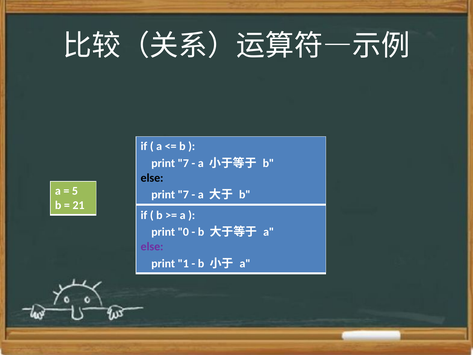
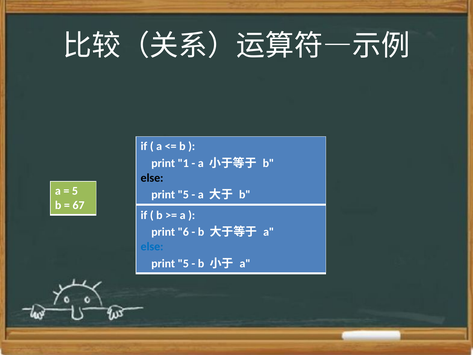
7 at (183, 163): 7 -> 1
7 at (183, 195): 7 -> 5
21: 21 -> 67
0: 0 -> 6
else at (152, 247) colour: purple -> blue
1 at (183, 263): 1 -> 5
